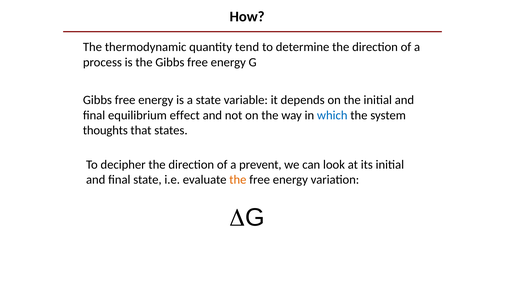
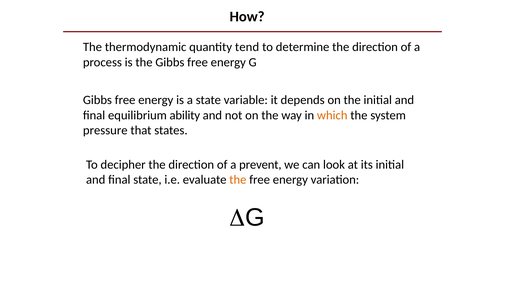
effect: effect -> ability
which colour: blue -> orange
thoughts: thoughts -> pressure
